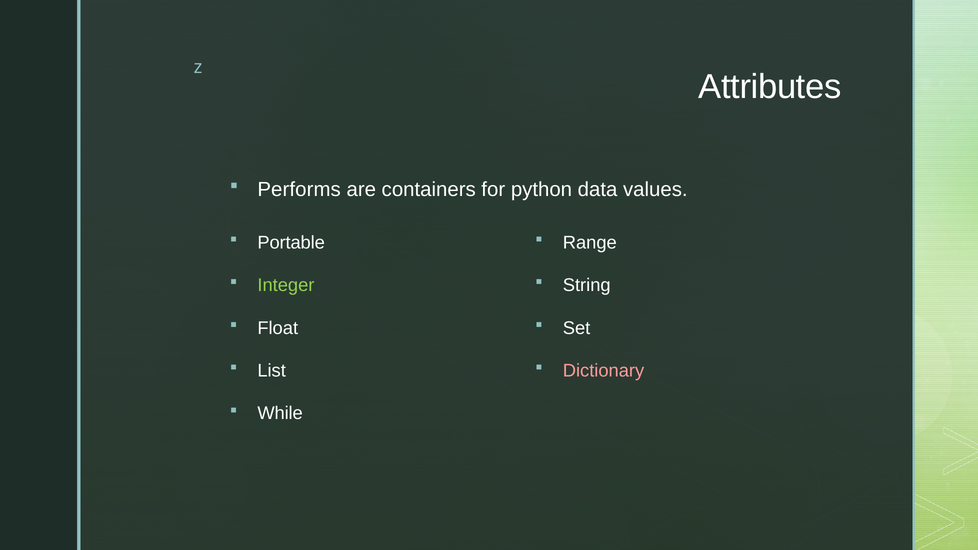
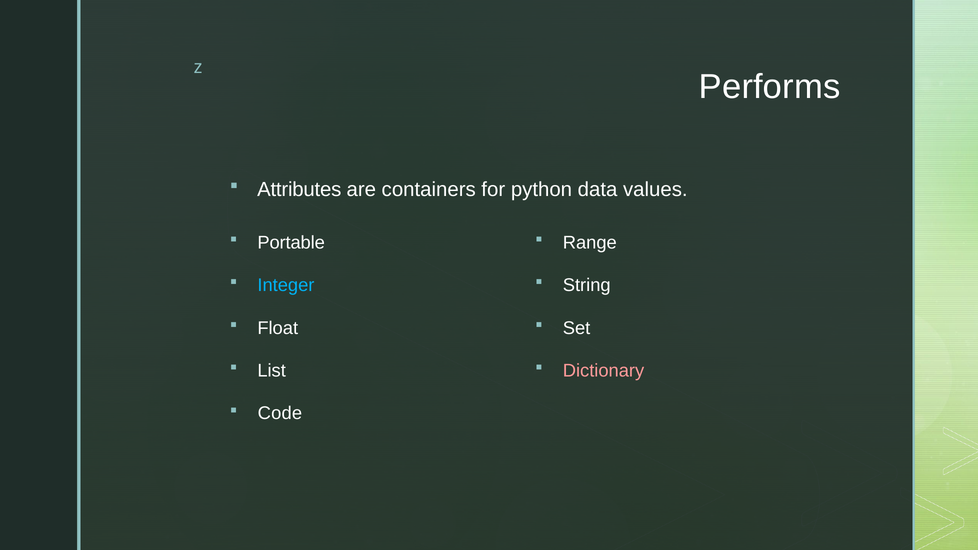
Attributes: Attributes -> Performs
Performs: Performs -> Attributes
Integer colour: light green -> light blue
While: While -> Code
